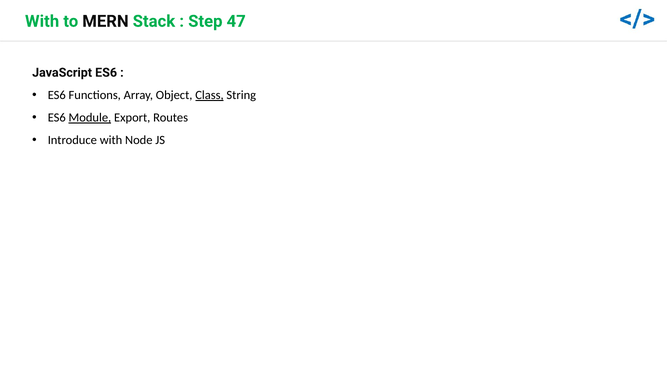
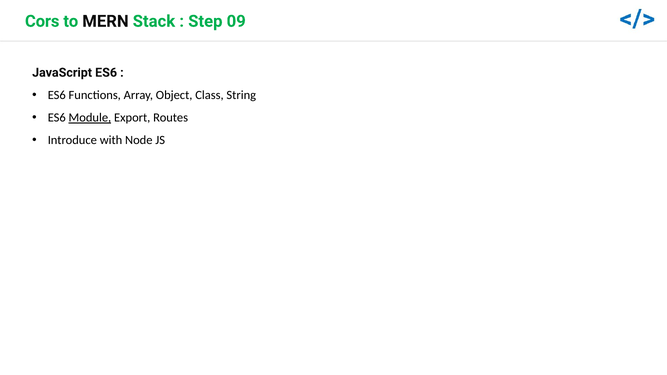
With at (42, 21): With -> Cors
47: 47 -> 09
Class underline: present -> none
